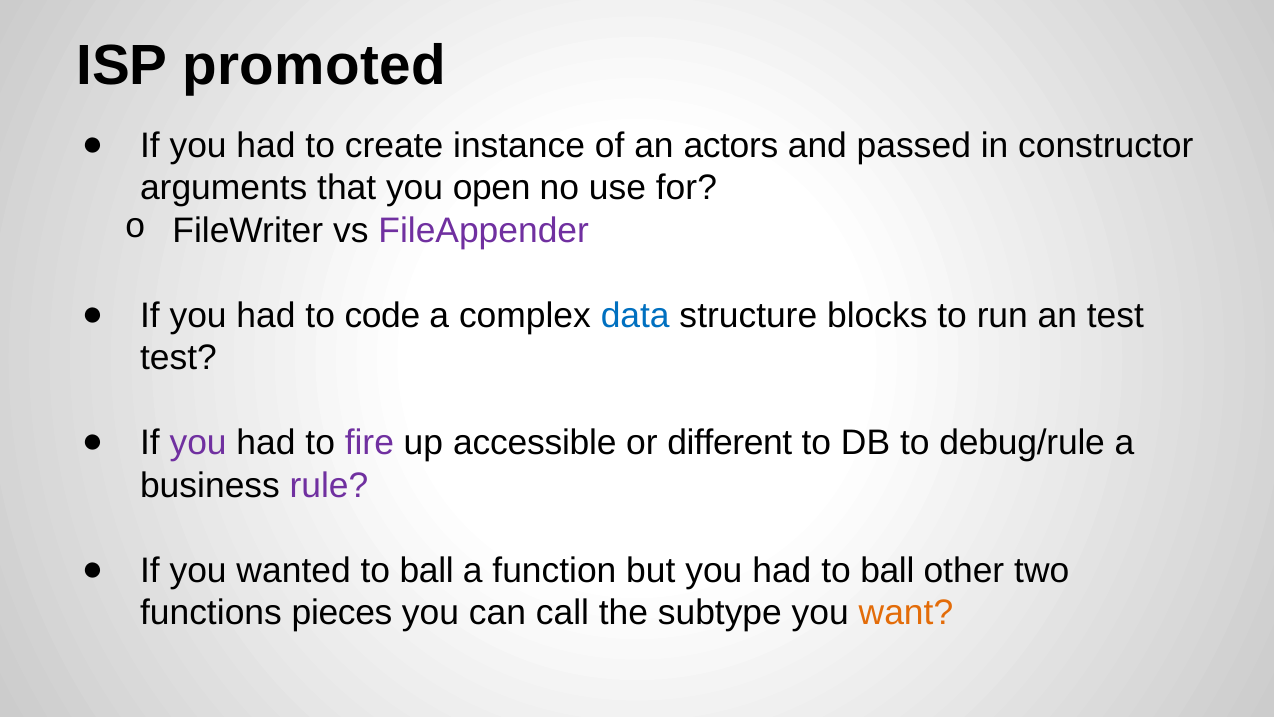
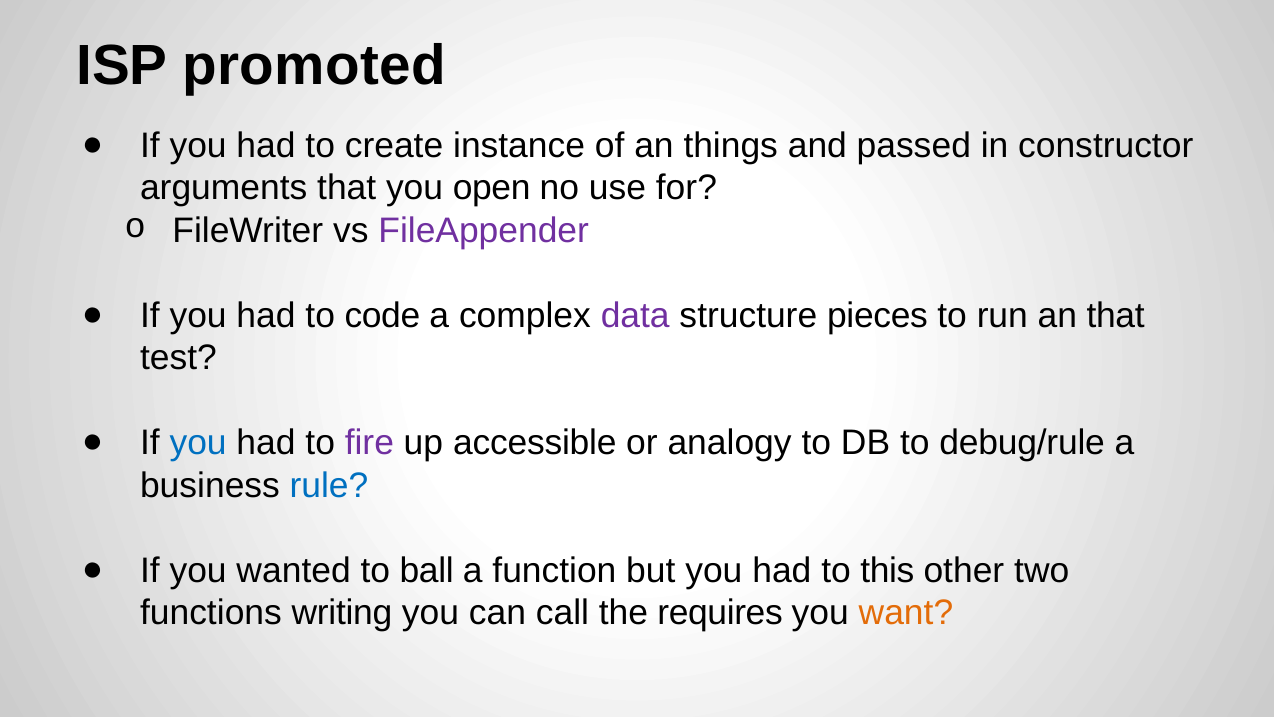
actors: actors -> things
data colour: blue -> purple
blocks: blocks -> pieces
an test: test -> that
you at (198, 443) colour: purple -> blue
different: different -> analogy
rule colour: purple -> blue
had to ball: ball -> this
pieces: pieces -> writing
subtype: subtype -> requires
